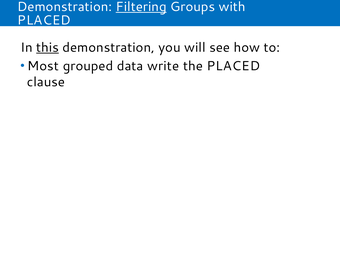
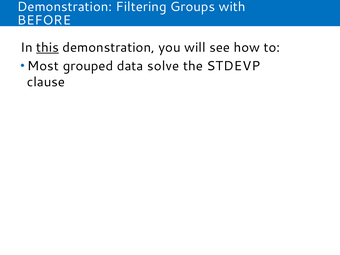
Filtering underline: present -> none
PLACED at (44, 20): PLACED -> BEFORE
write: write -> solve
the PLACED: PLACED -> STDEVP
